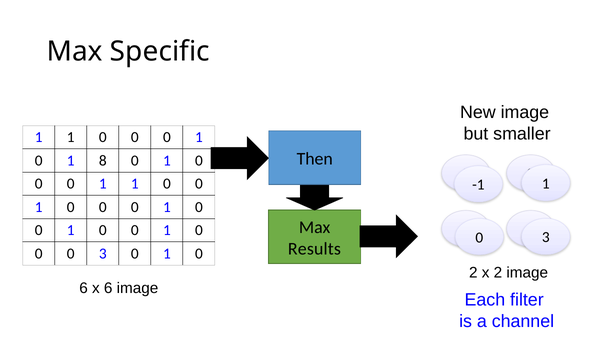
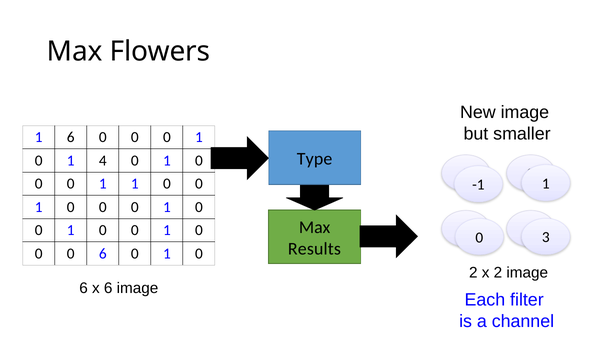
Specific: Specific -> Flowers
1 at (71, 137): 1 -> 6
Then: Then -> Type
8: 8 -> 4
0 0 3: 3 -> 6
